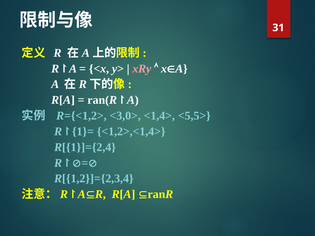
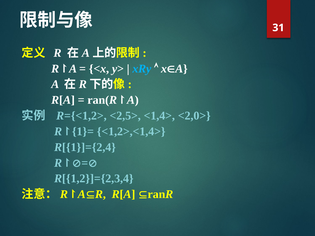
xRy colour: pink -> light blue
<3,0>: <3,0> -> <2,5>
<5,5>: <5,5> -> <2,0>
